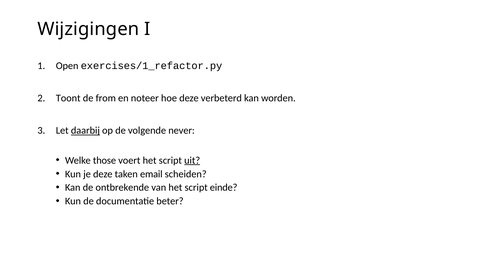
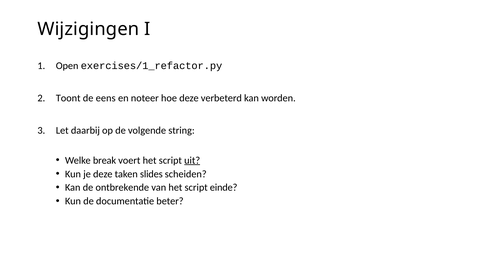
from: from -> eens
daarbij underline: present -> none
never: never -> string
those: those -> break
email: email -> slides
